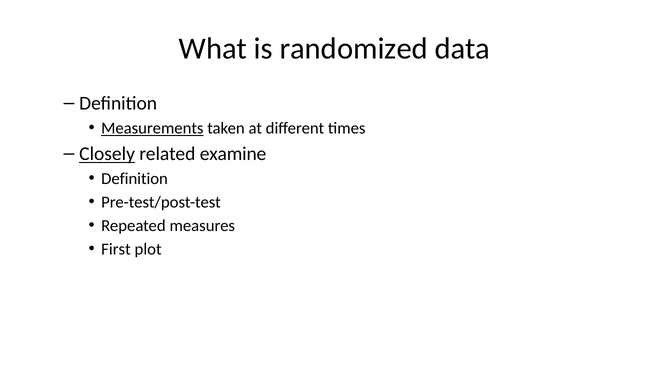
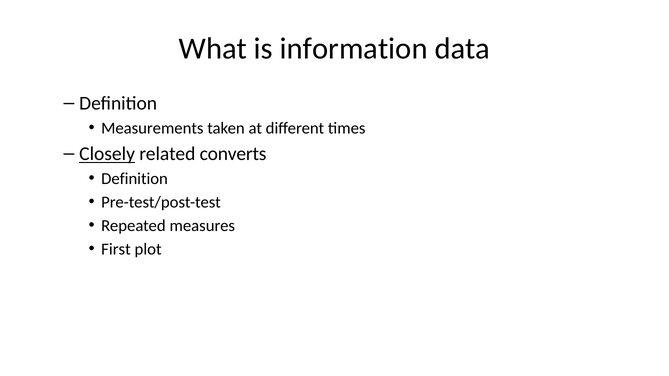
randomized: randomized -> information
Measurements underline: present -> none
examine: examine -> converts
